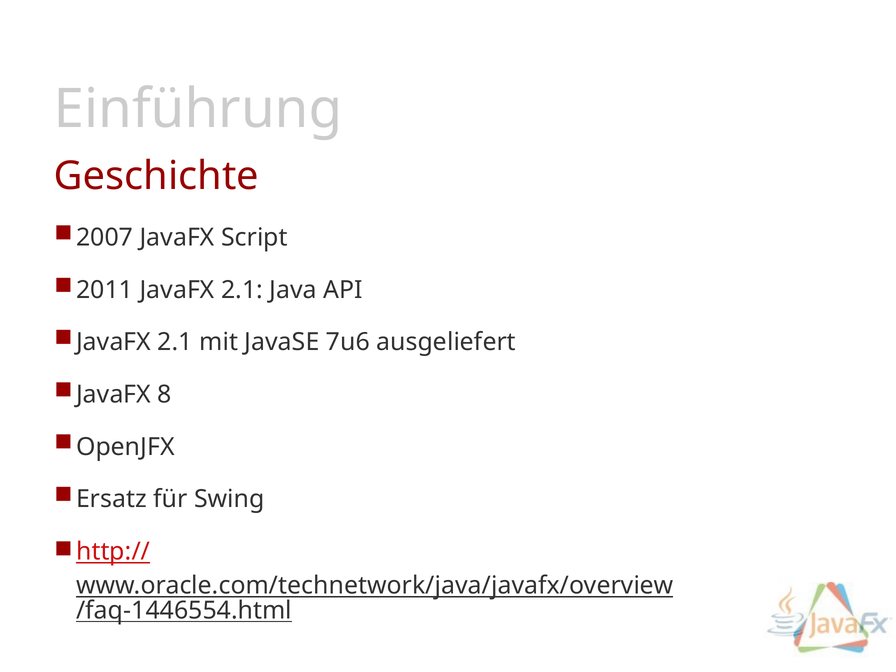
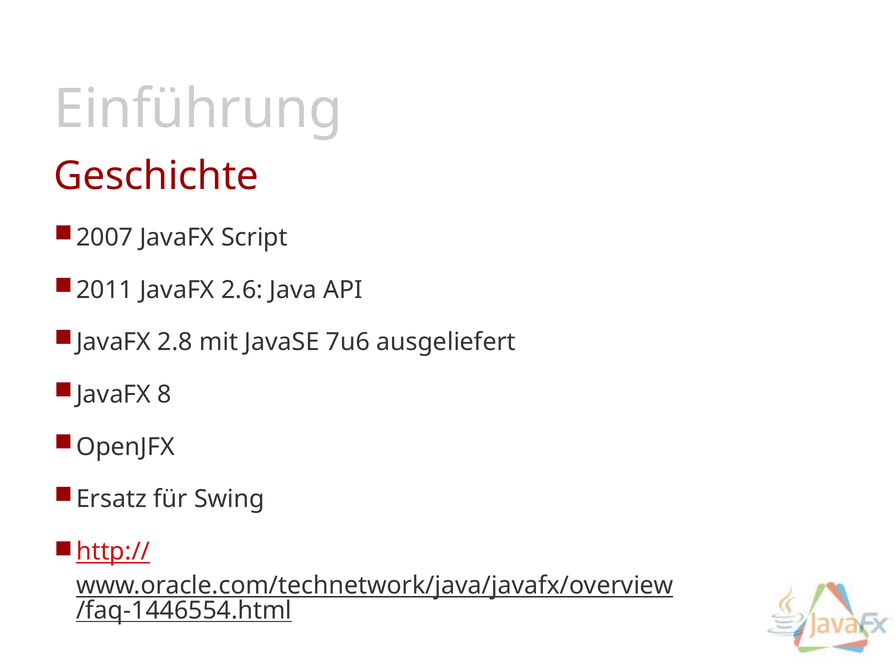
2011 JavaFX 2.1: 2.1 -> 2.6
2.1 at (175, 342): 2.1 -> 2.8
